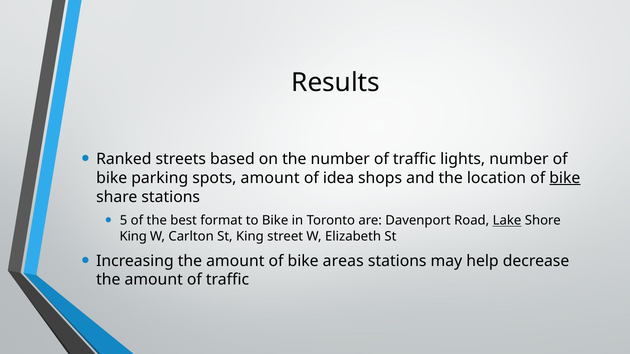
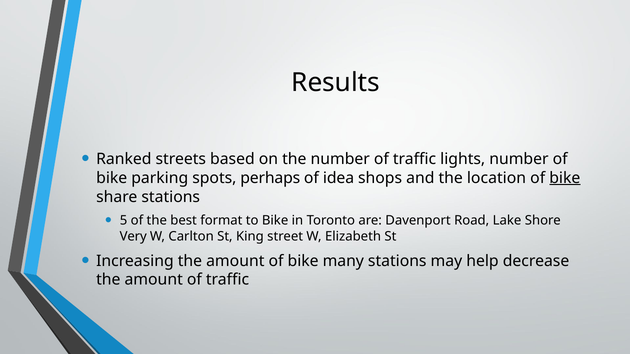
spots amount: amount -> perhaps
Lake underline: present -> none
King at (133, 236): King -> Very
areas: areas -> many
